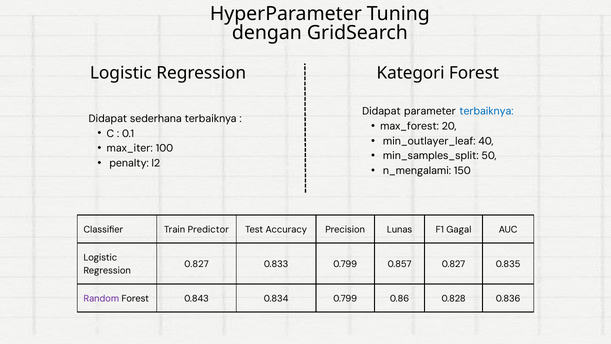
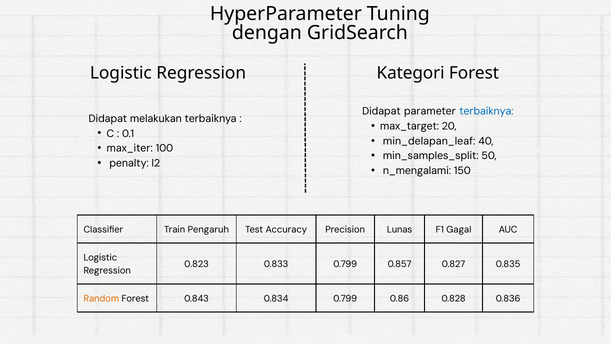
sederhana: sederhana -> melakukan
max_forest: max_forest -> max_target
min_outlayer_leaf: min_outlayer_leaf -> min_delapan_leaf
Predictor: Predictor -> Pengaruh
0.827 at (197, 264): 0.827 -> 0.823
Random colour: purple -> orange
